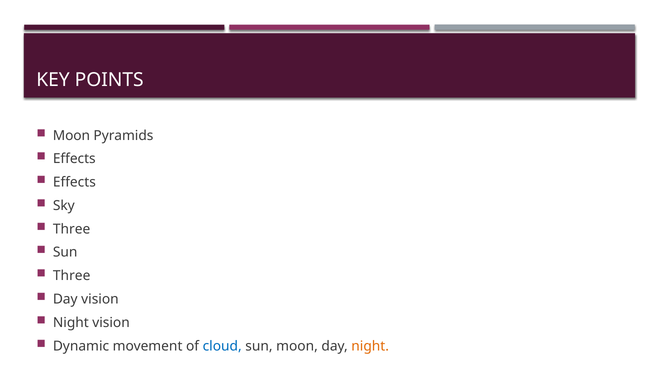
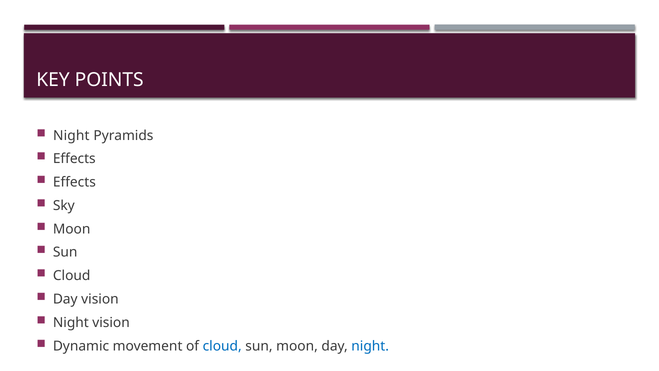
Moon at (71, 135): Moon -> Night
Three at (72, 229): Three -> Moon
Three at (72, 276): Three -> Cloud
night at (370, 346) colour: orange -> blue
